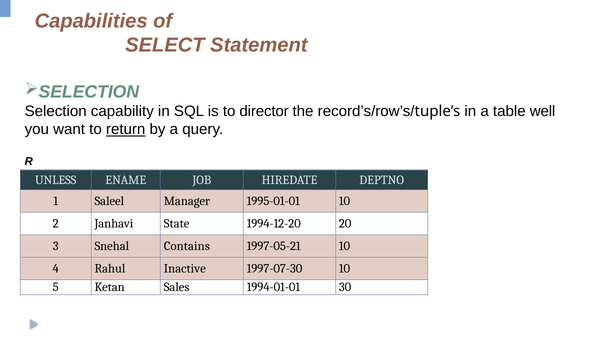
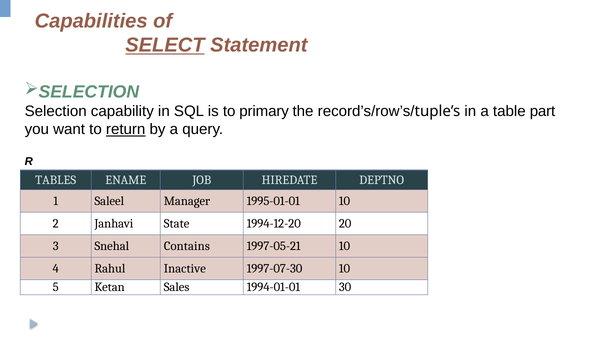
SELECT underline: none -> present
director: director -> primary
well: well -> part
UNLESS: UNLESS -> TABLES
